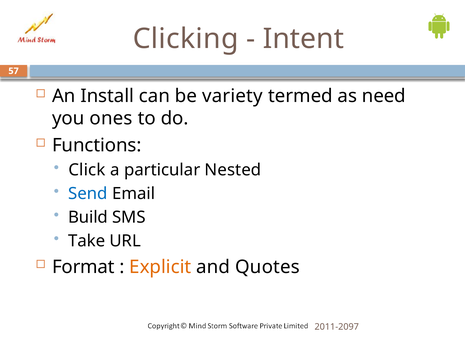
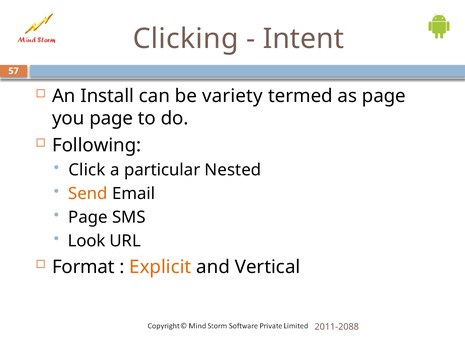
as need: need -> page
you ones: ones -> page
Functions: Functions -> Following
Send colour: blue -> orange
Build at (88, 218): Build -> Page
Take: Take -> Look
Quotes: Quotes -> Vertical
2011-2097: 2011-2097 -> 2011-2088
